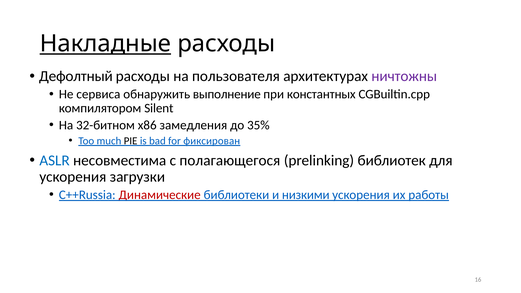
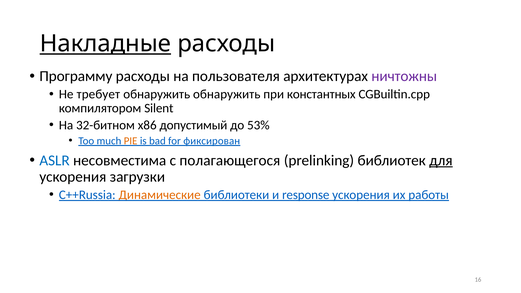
Дефолтный: Дефолтный -> Программу
сервиса: сервиса -> требует
обнаружить выполнение: выполнение -> обнаружить
замедления: замедления -> допустимый
35%: 35% -> 53%
PIE colour: black -> orange
для underline: none -> present
Динамические colour: red -> orange
низкими: низкими -> response
